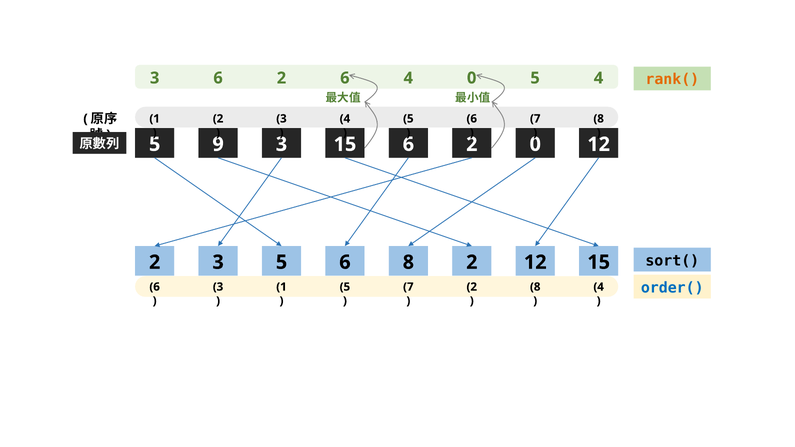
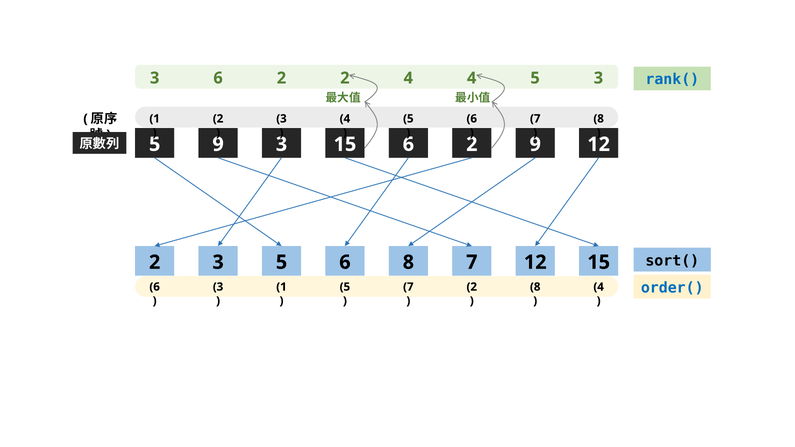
rank( colour: orange -> blue
2 6: 6 -> 2
4 0: 0 -> 4
5 4: 4 -> 3
2 0: 0 -> 9
8 2: 2 -> 7
